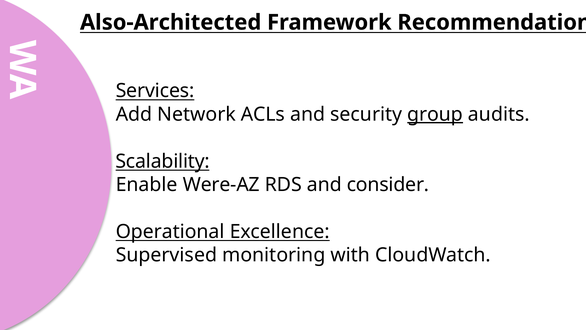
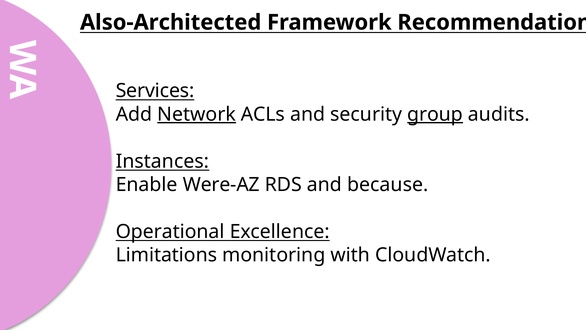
Network underline: none -> present
Scalability: Scalability -> Instances
consider: consider -> because
Supervised: Supervised -> Limitations
